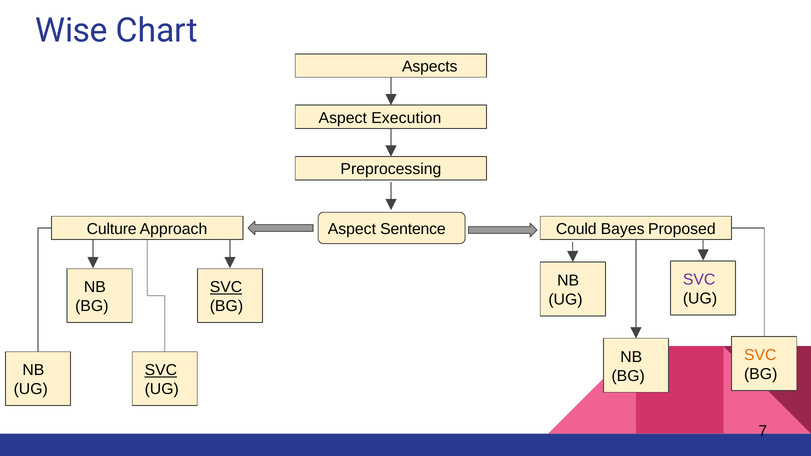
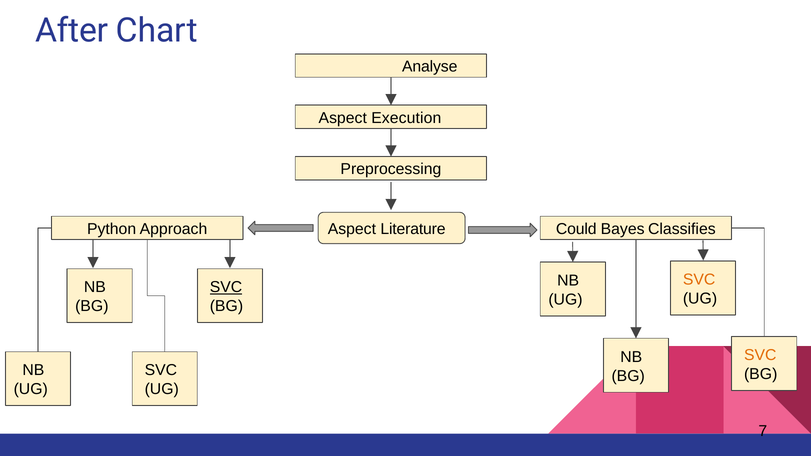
Wise: Wise -> After
Aspects: Aspects -> Analyse
Culture: Culture -> Python
Sentence: Sentence -> Literature
Proposed: Proposed -> Classifies
SVC at (699, 280) colour: purple -> orange
SVC at (161, 370) underline: present -> none
